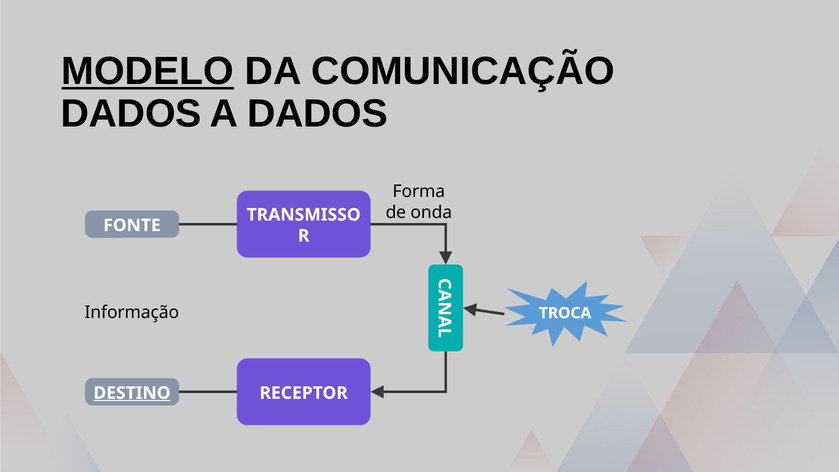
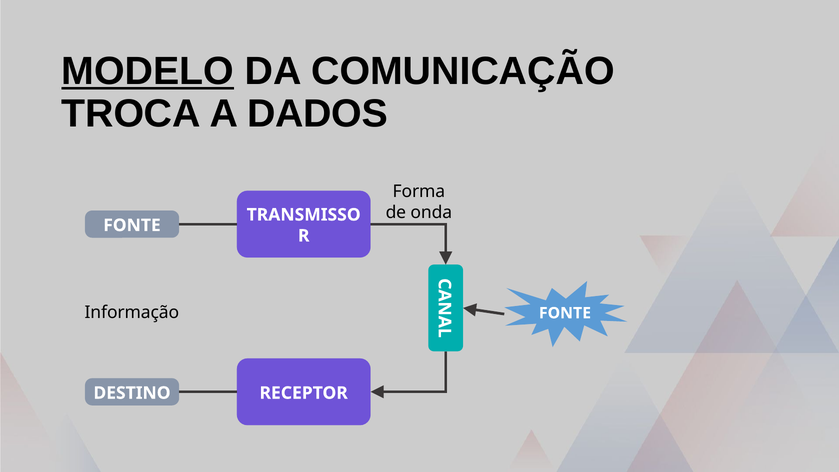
DADOS at (131, 114): DADOS -> TROCA
TROCA at (565, 313): TROCA -> FONTE
DESTINO underline: present -> none
